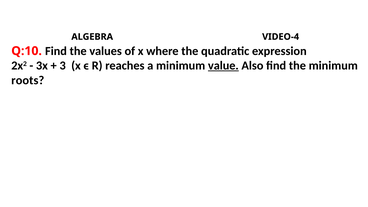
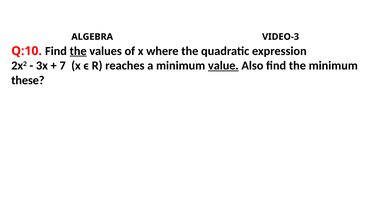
VIDEO-4: VIDEO-4 -> VIDEO-3
the at (78, 51) underline: none -> present
3: 3 -> 7
roots: roots -> these
